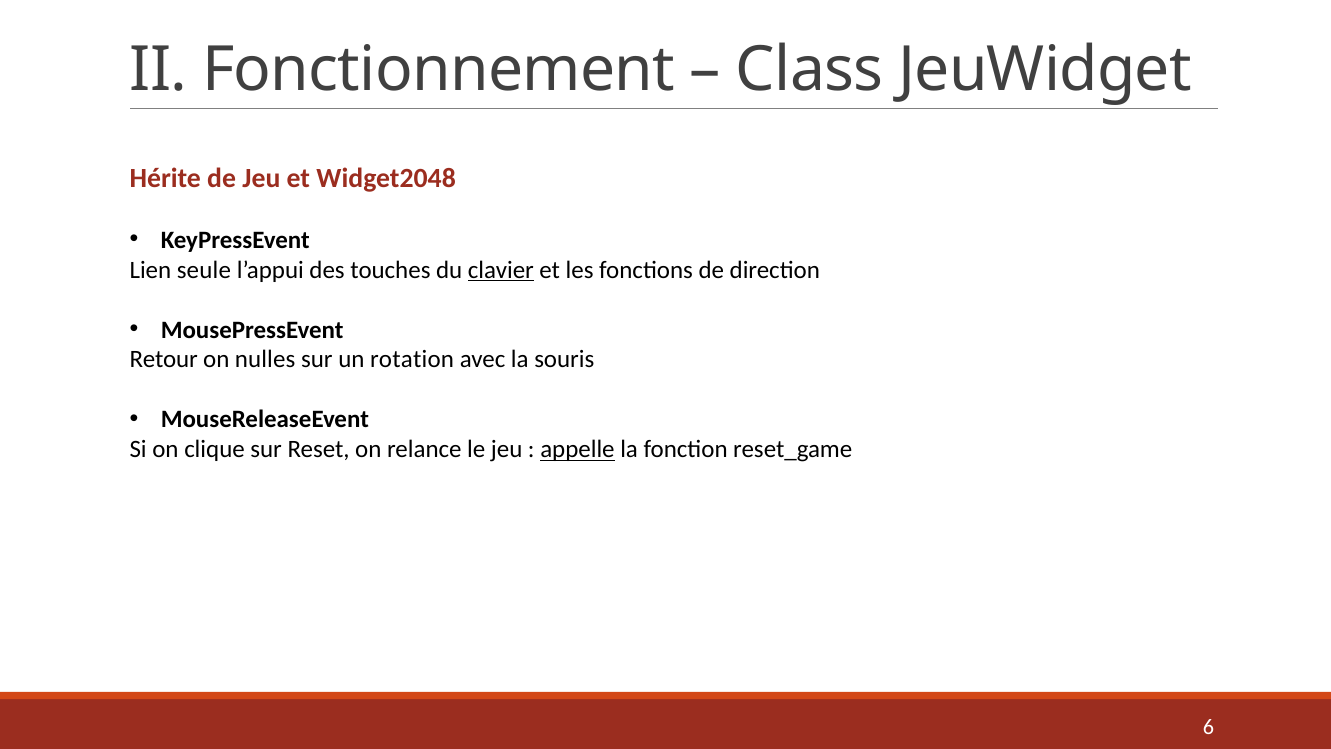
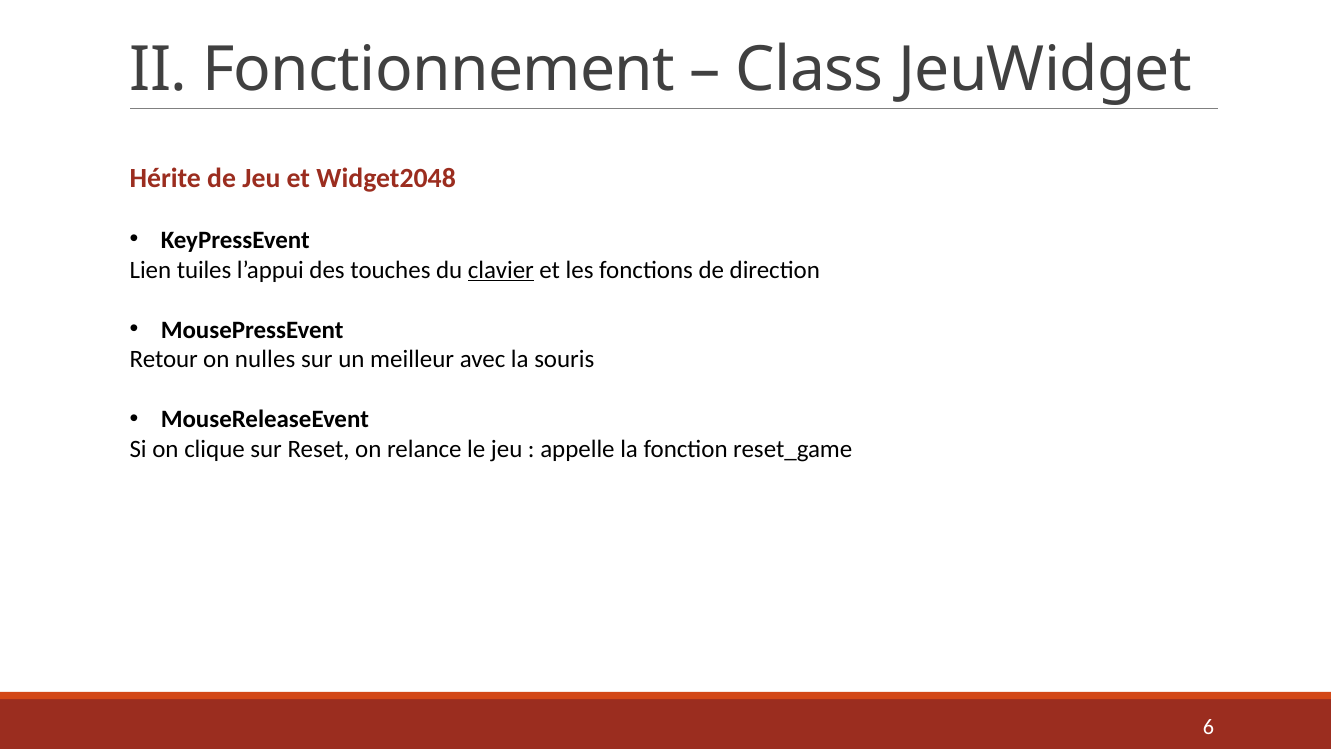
seule: seule -> tuiles
rotation: rotation -> meilleur
appelle underline: present -> none
